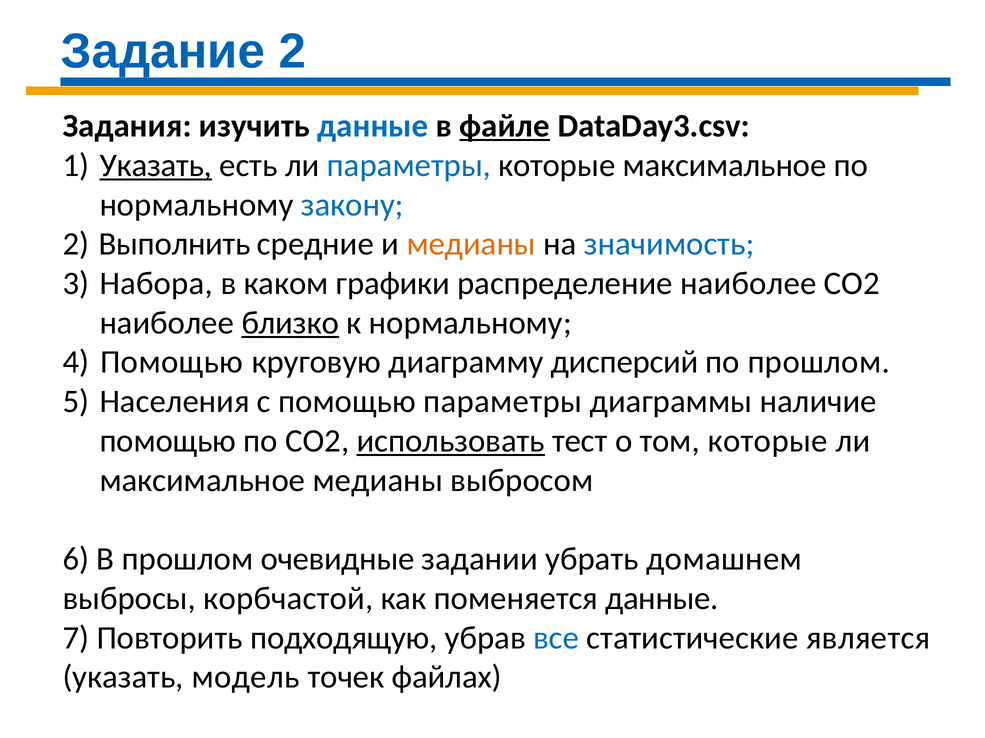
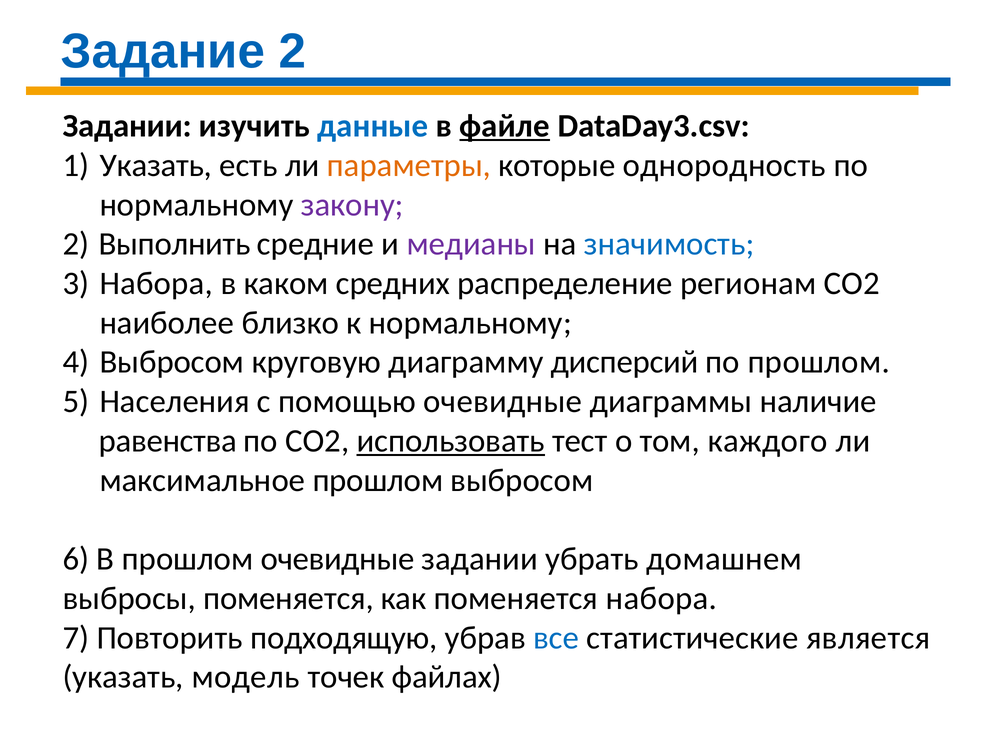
Задания at (127, 126): Задания -> Задании
Указать at (156, 166) underline: present -> none
параметры at (409, 166) colour: blue -> orange
которые максимальное: максимальное -> однородность
закону colour: blue -> purple
медианы at (471, 244) colour: orange -> purple
графики: графики -> средних
распределение наиболее: наиболее -> регионам
близко underline: present -> none
Помощью at (172, 363): Помощью -> Выбросом
помощью параметры: параметры -> очевидные
помощью at (168, 441): помощью -> равенства
том которые: которые -> каждого
максимальное медианы: медианы -> прошлом
выбросы корбчастой: корбчастой -> поменяется
поменяется данные: данные -> набора
